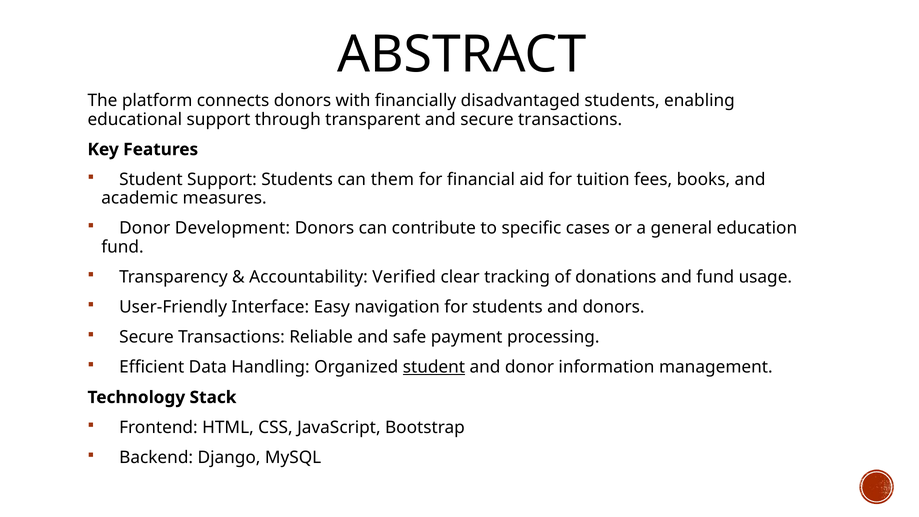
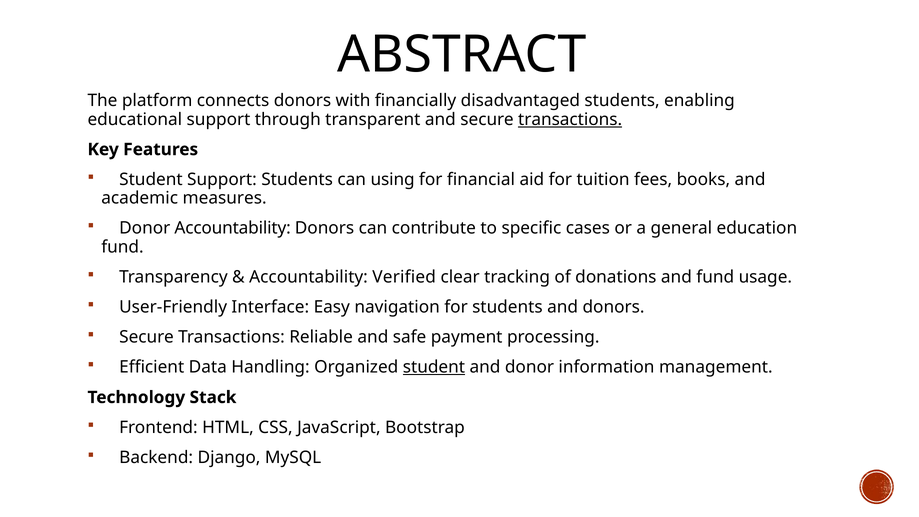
transactions at (570, 119) underline: none -> present
them: them -> using
Donor Development: Development -> Accountability
